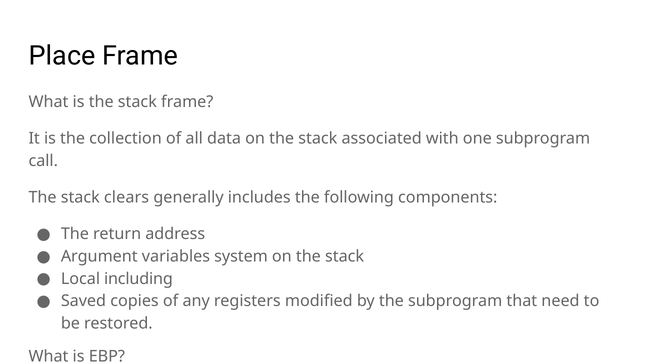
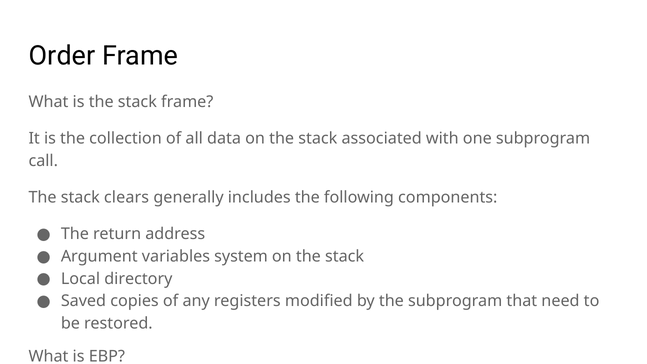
Place: Place -> Order
including: including -> directory
